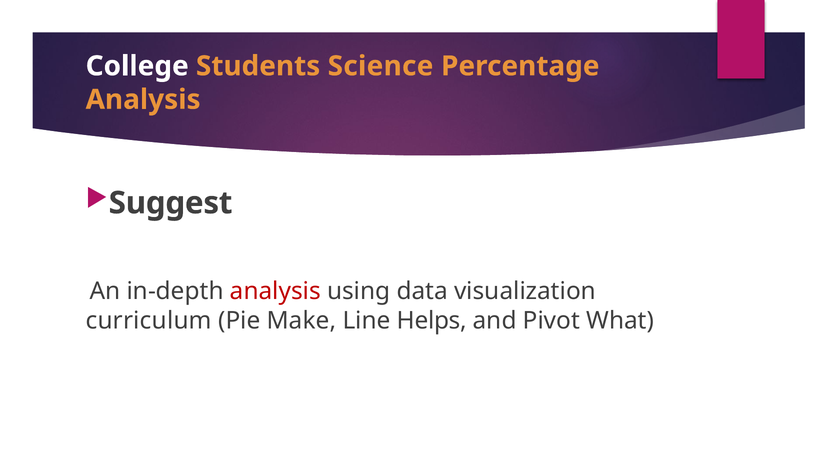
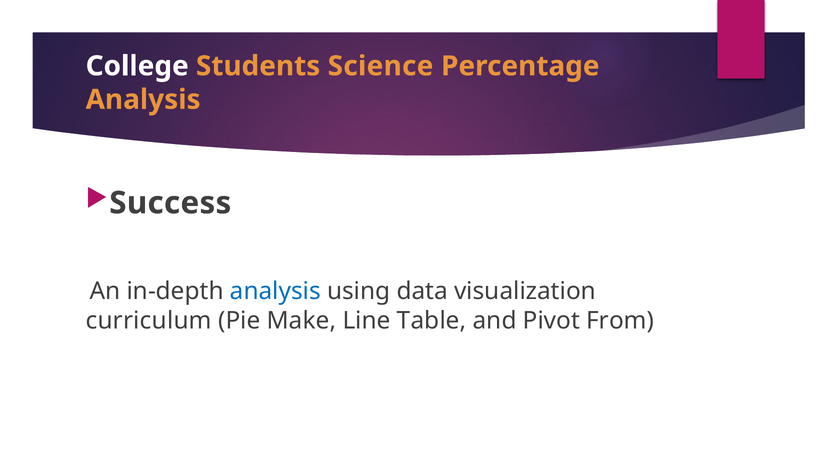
Suggest: Suggest -> Success
analysis at (275, 291) colour: red -> blue
Helps: Helps -> Table
What: What -> From
